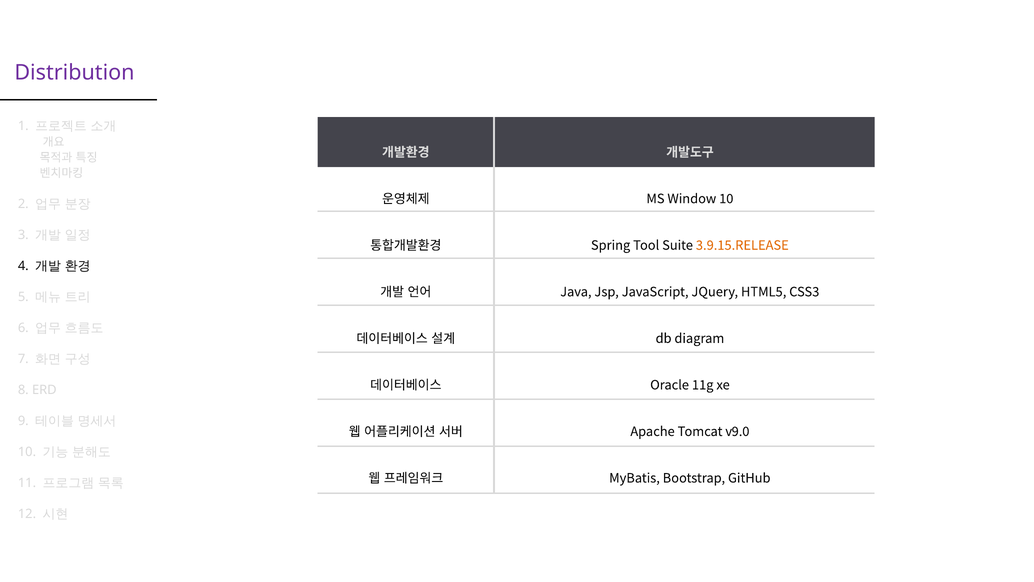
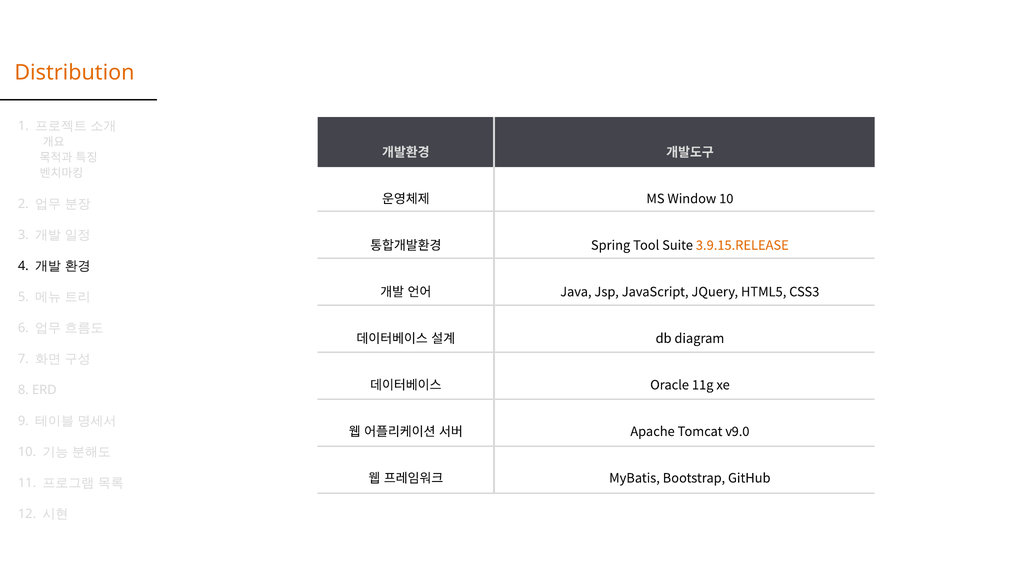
Distribution colour: purple -> orange
